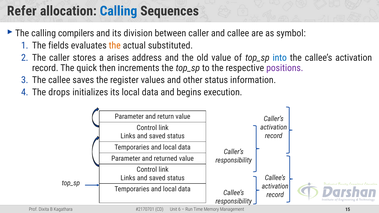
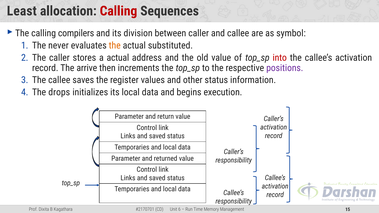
Refer: Refer -> Least
Calling at (118, 11) colour: blue -> red
fields: fields -> never
a arises: arises -> actual
into colour: blue -> red
quick: quick -> arrive
